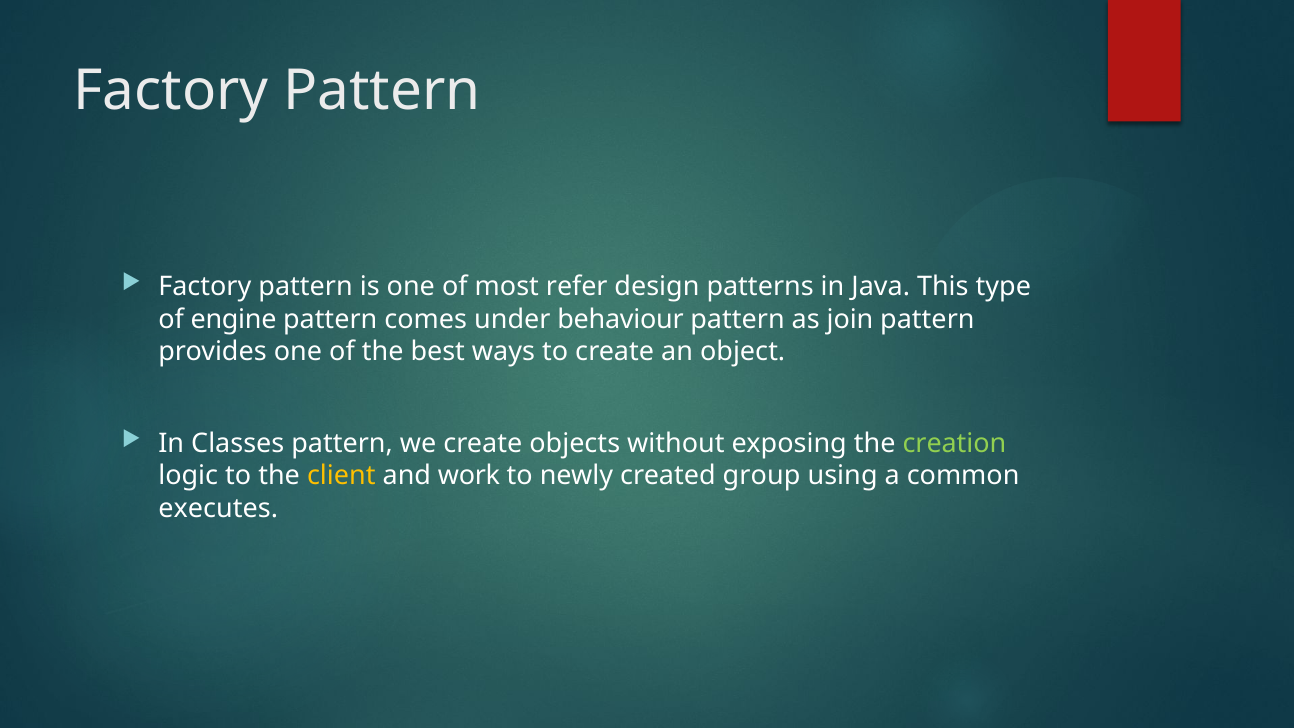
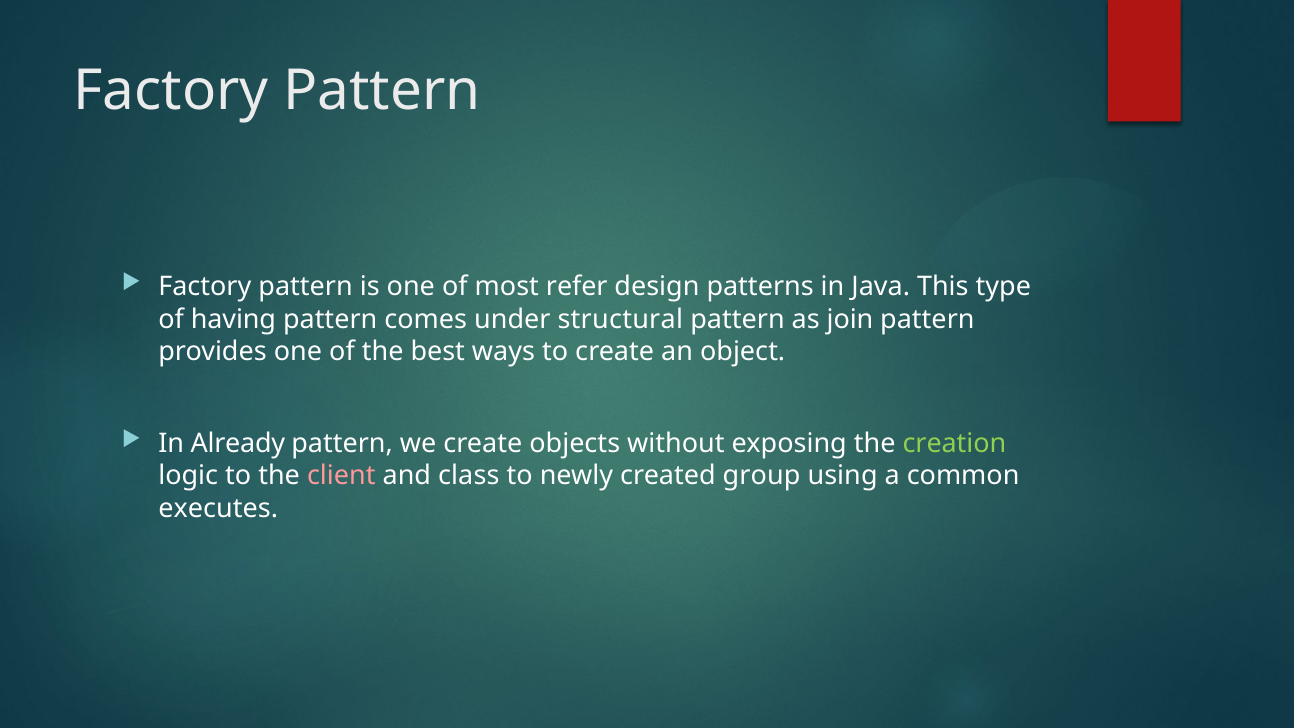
engine: engine -> having
behaviour: behaviour -> structural
Classes: Classes -> Already
client colour: yellow -> pink
work: work -> class
